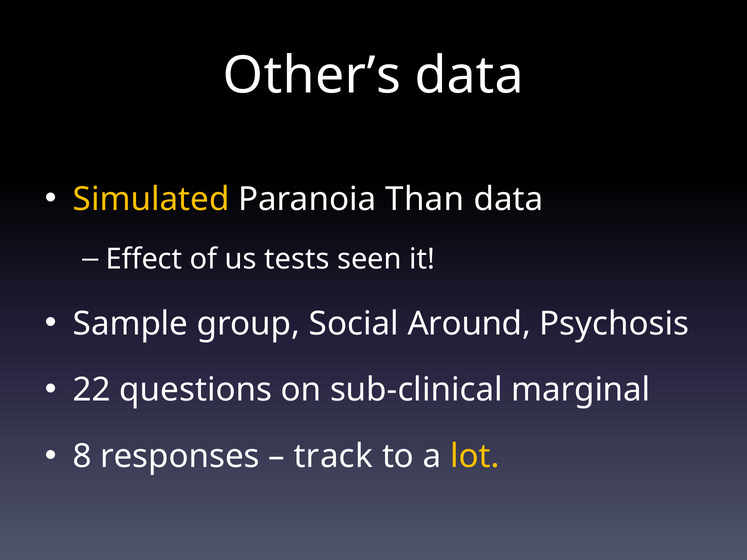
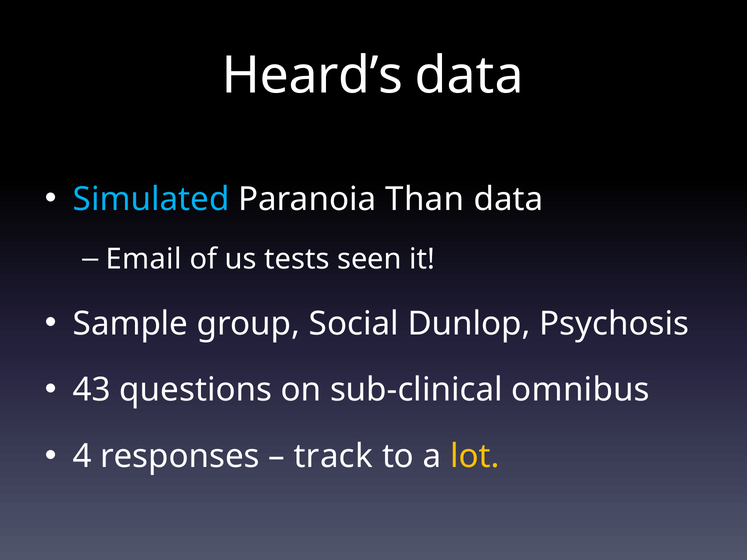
Other’s: Other’s -> Heard’s
Simulated colour: yellow -> light blue
Effect: Effect -> Email
Around: Around -> Dunlop
22: 22 -> 43
marginal: marginal -> omnibus
8: 8 -> 4
